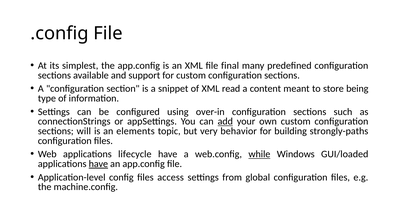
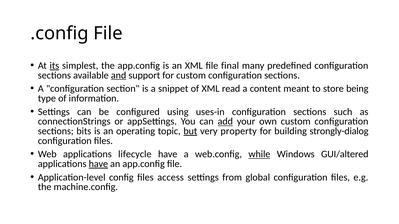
its underline: none -> present
and underline: none -> present
over-in: over-in -> uses-in
will: will -> bits
elements: elements -> operating
but underline: none -> present
behavior: behavior -> property
strongly-paths: strongly-paths -> strongly-dialog
GUI/loaded: GUI/loaded -> GUI/altered
